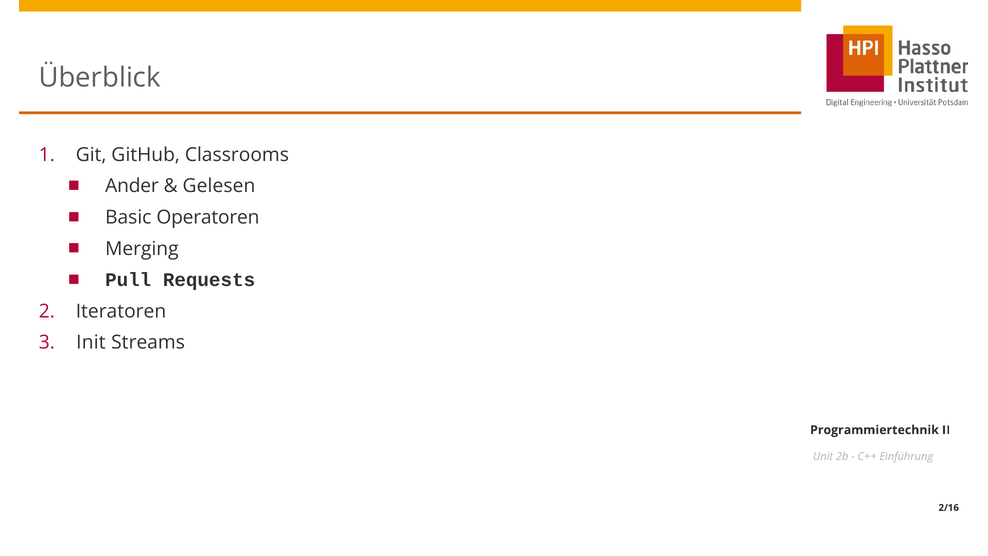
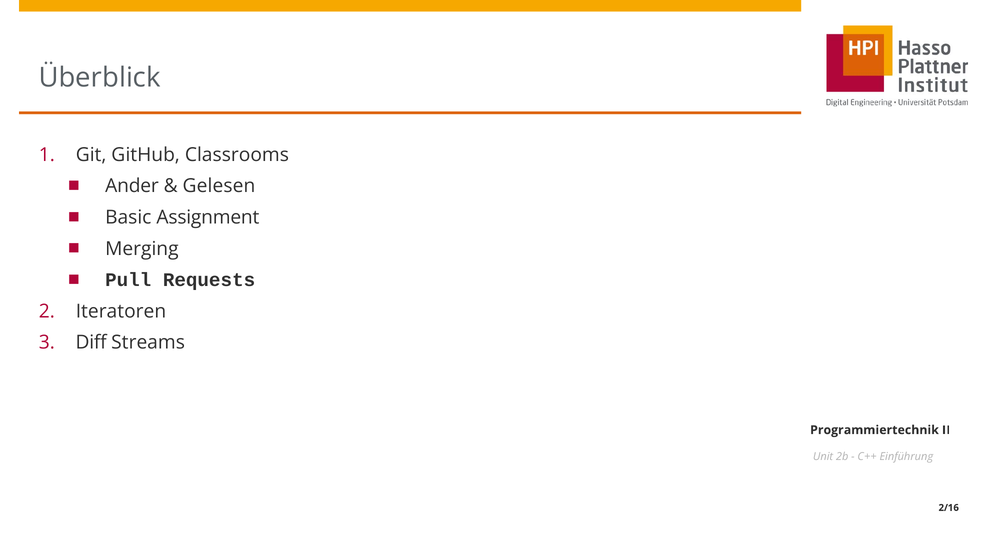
Operatoren: Operatoren -> Assignment
Init: Init -> Diff
